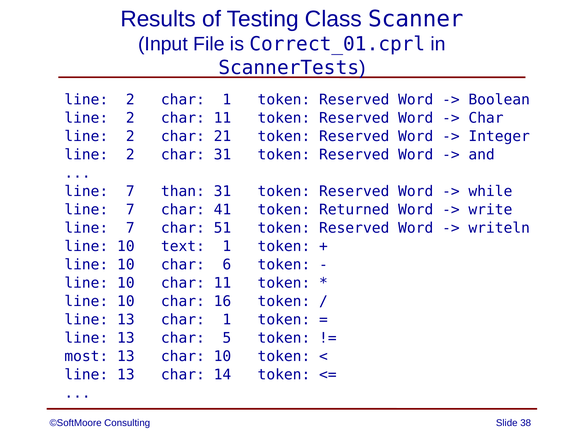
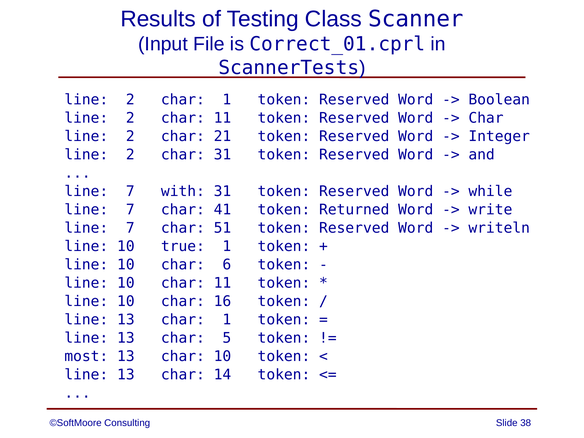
than: than -> with
text: text -> true
